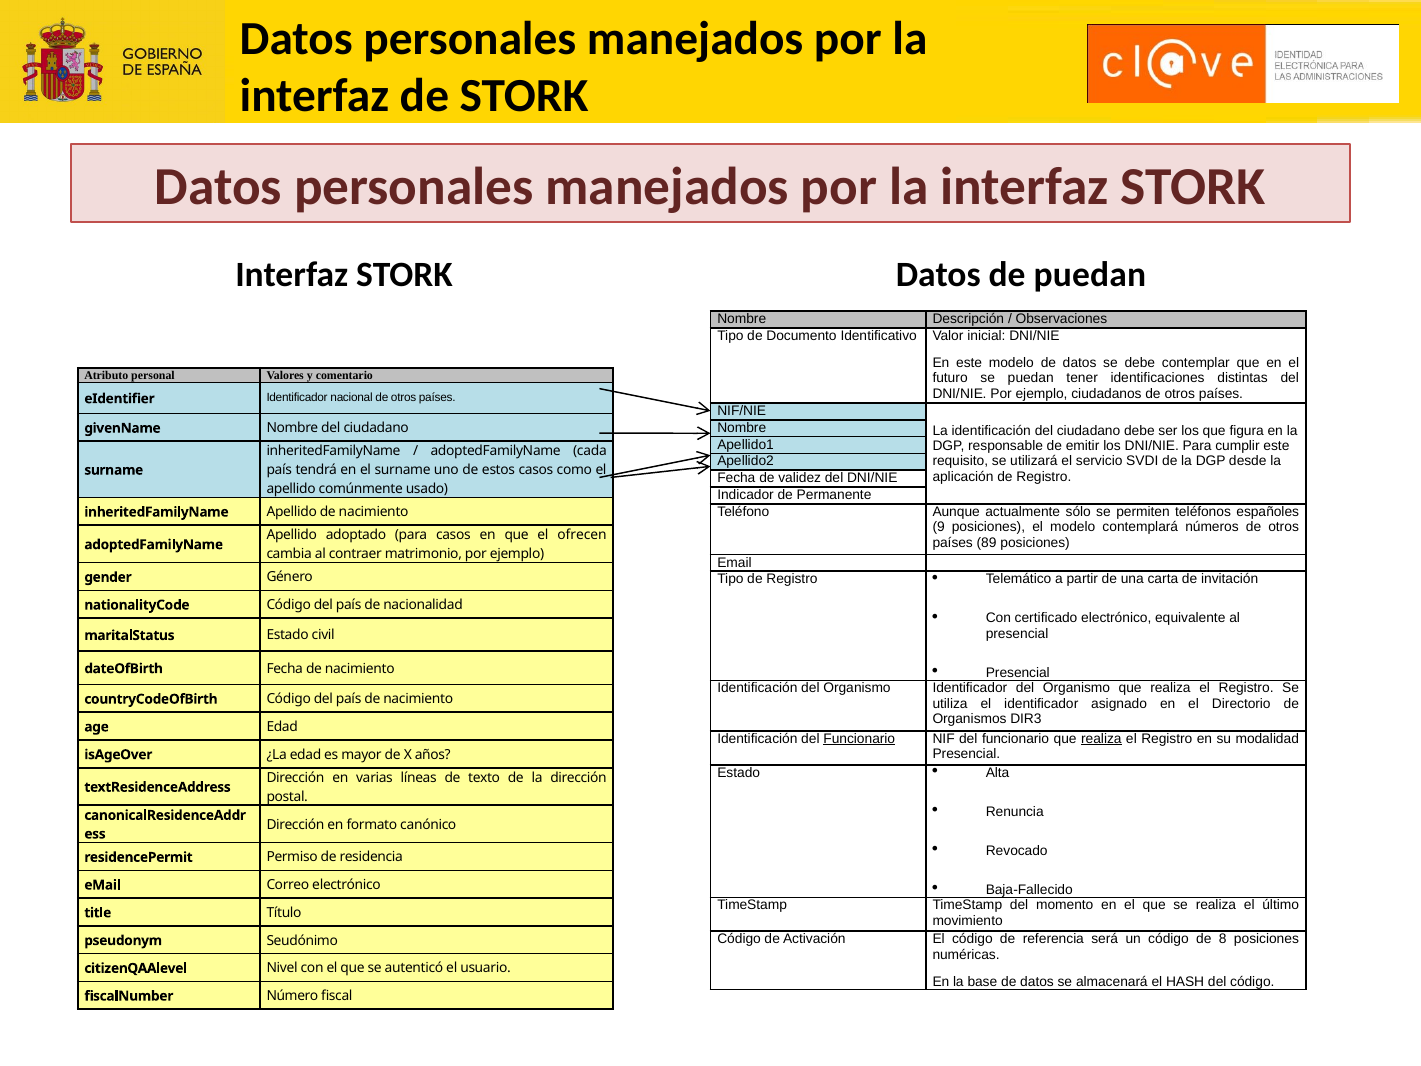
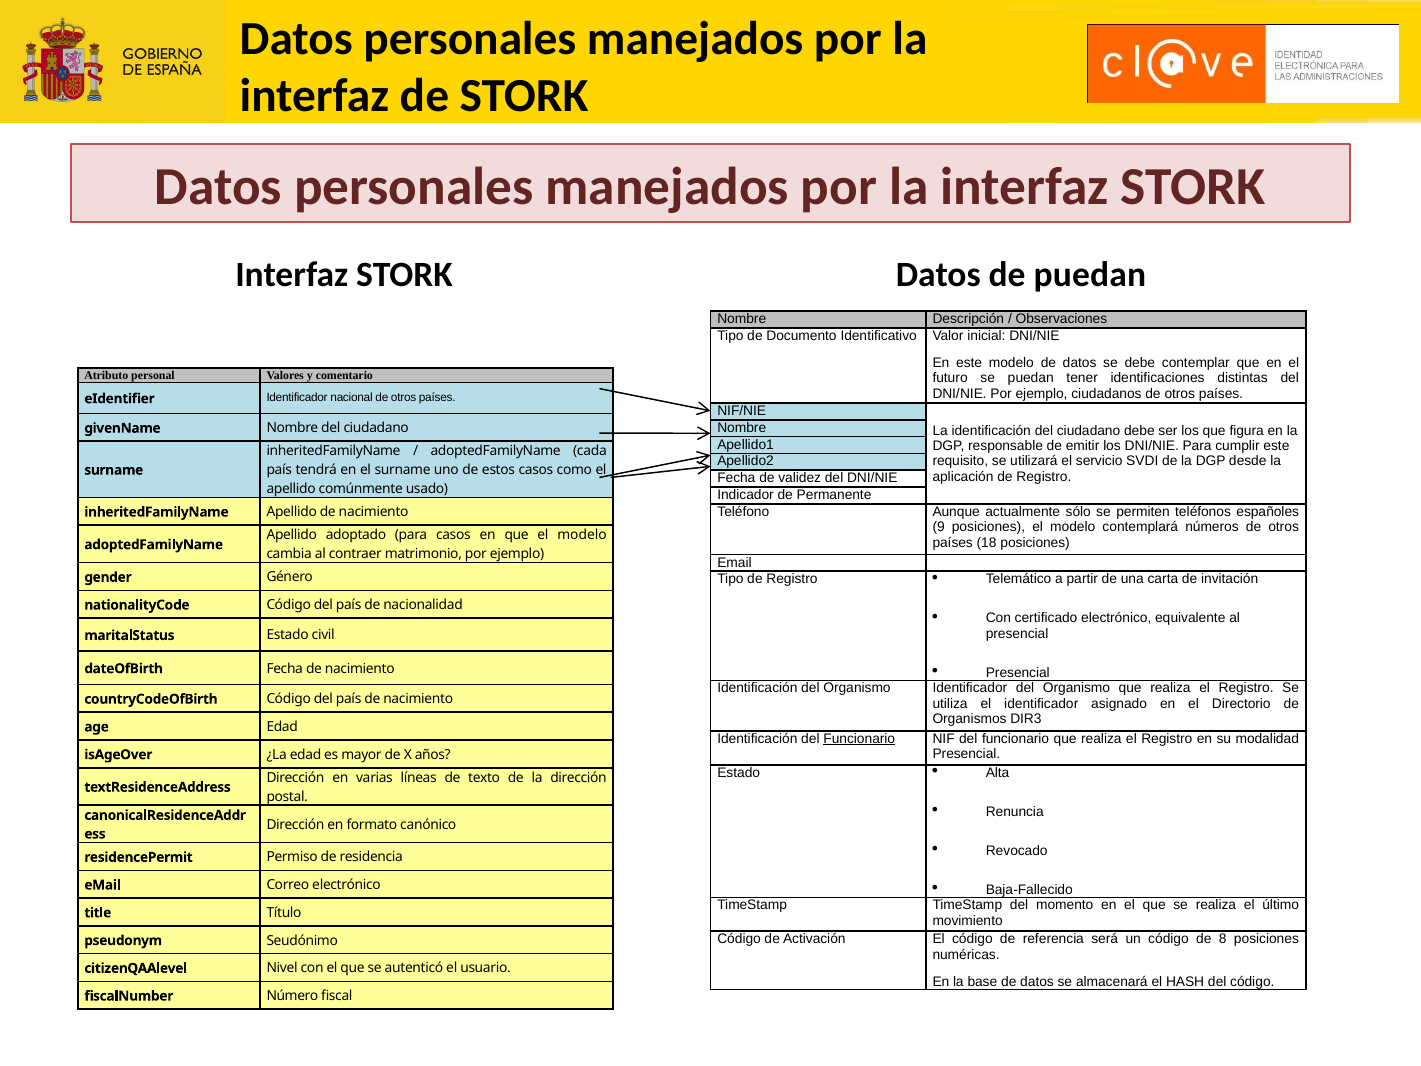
que el ofrecen: ofrecen -> modelo
89: 89 -> 18
realiza at (1101, 739) underline: present -> none
